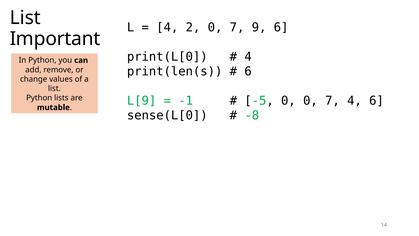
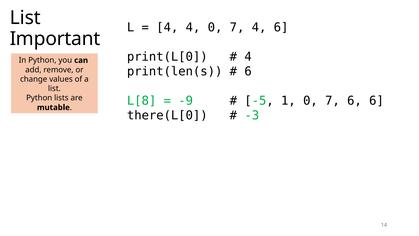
4 2: 2 -> 4
7 9: 9 -> 4
L[9: L[9 -> L[8
-1: -1 -> -9
-5 0: 0 -> 1
7 4: 4 -> 6
sense(L[0: sense(L[0 -> there(L[0
-8: -8 -> -3
